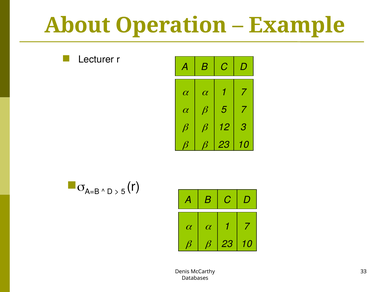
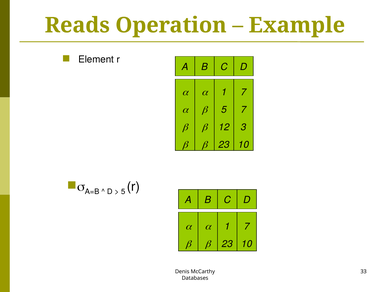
About: About -> Reads
Lecturer: Lecturer -> Element
